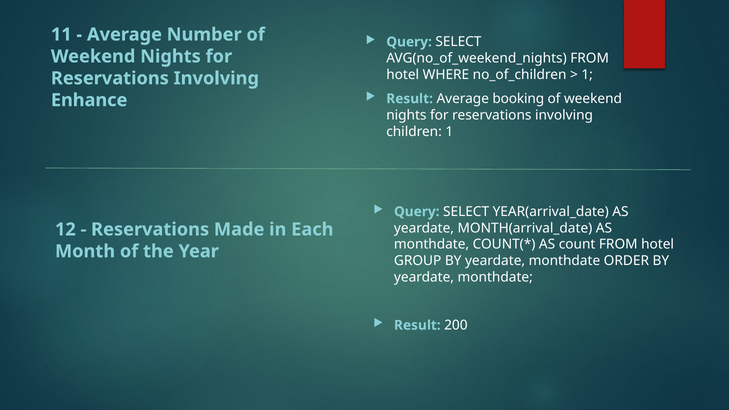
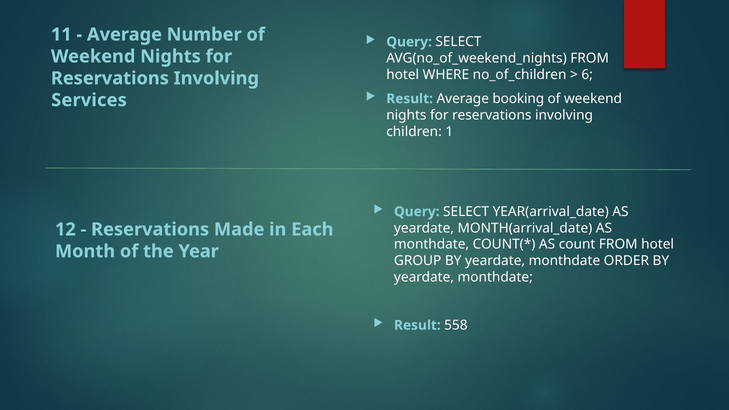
1 at (587, 75): 1 -> 6
Enhance: Enhance -> Services
200: 200 -> 558
